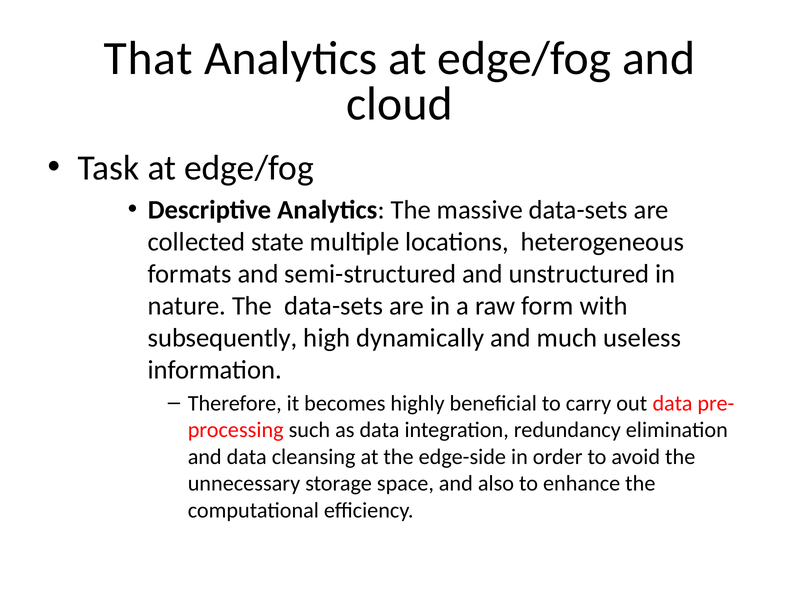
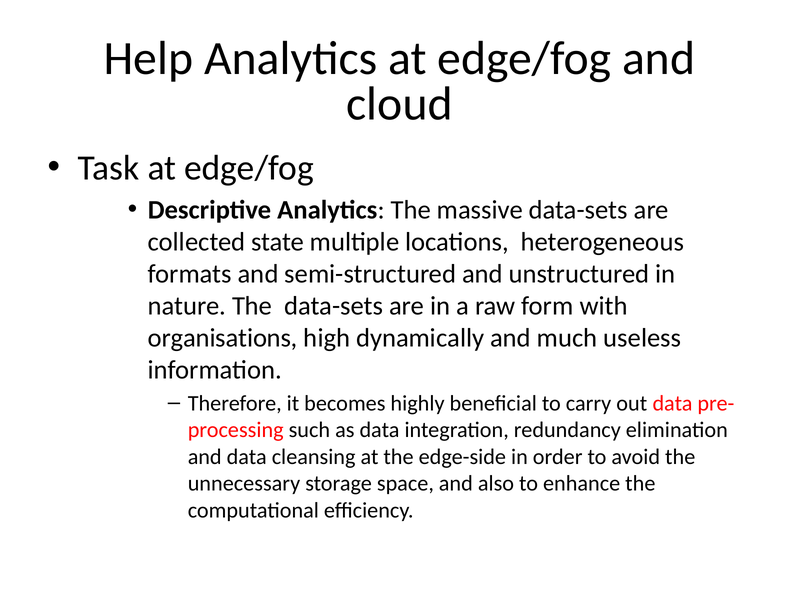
That: That -> Help
subsequently: subsequently -> organisations
